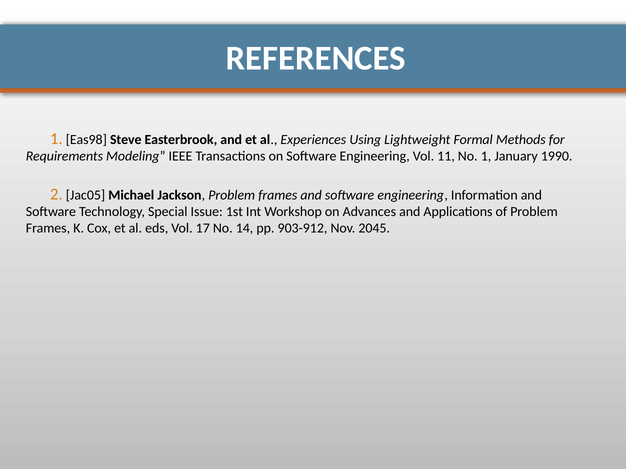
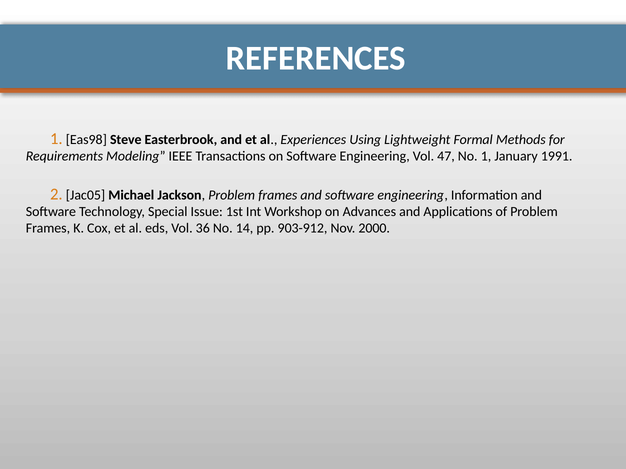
11: 11 -> 47
1990: 1990 -> 1991
17: 17 -> 36
2045: 2045 -> 2000
